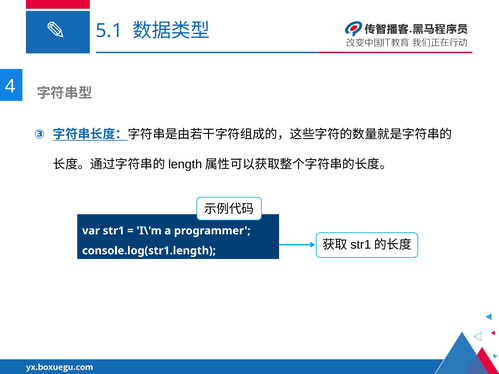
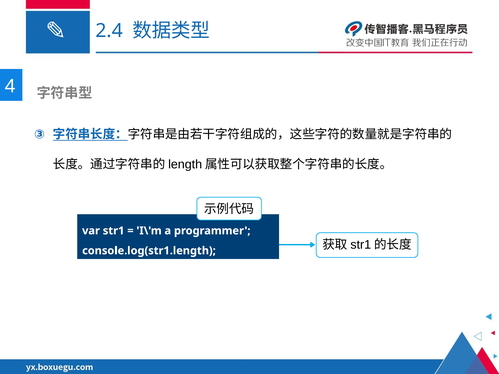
5.1: 5.1 -> 2.4
